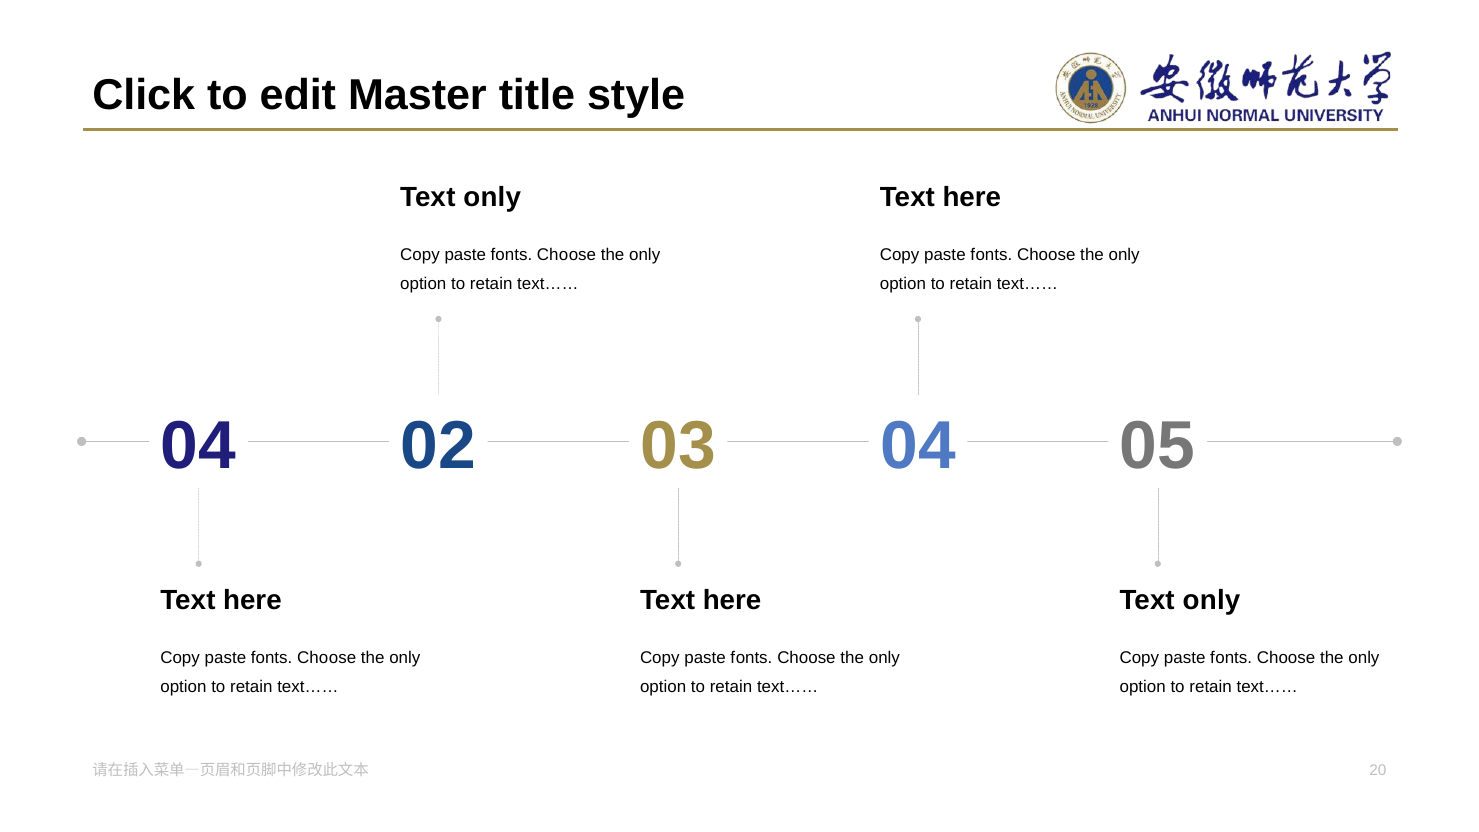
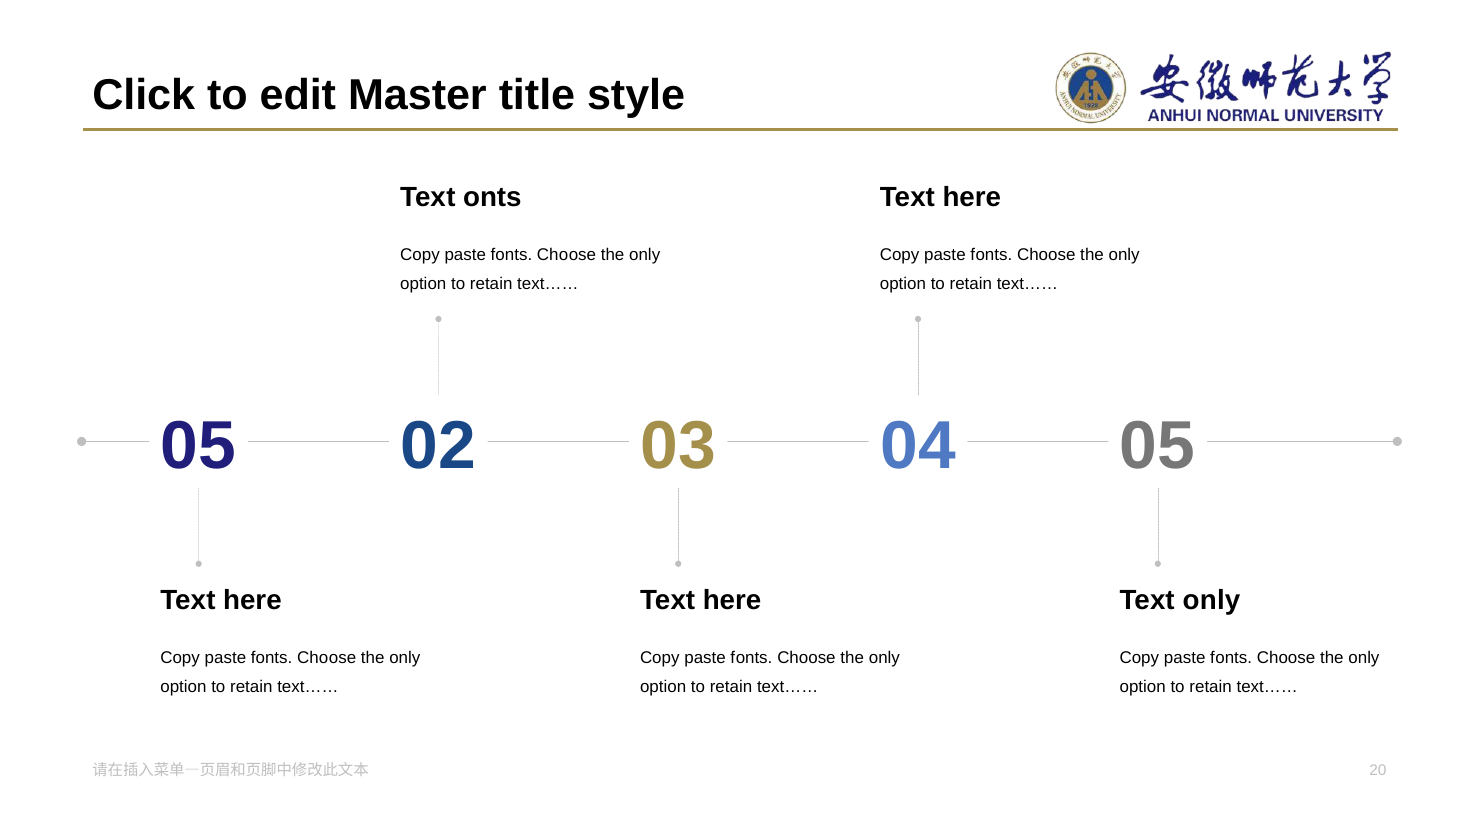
t only: only -> onts
4 at (218, 446): 4 -> 5
